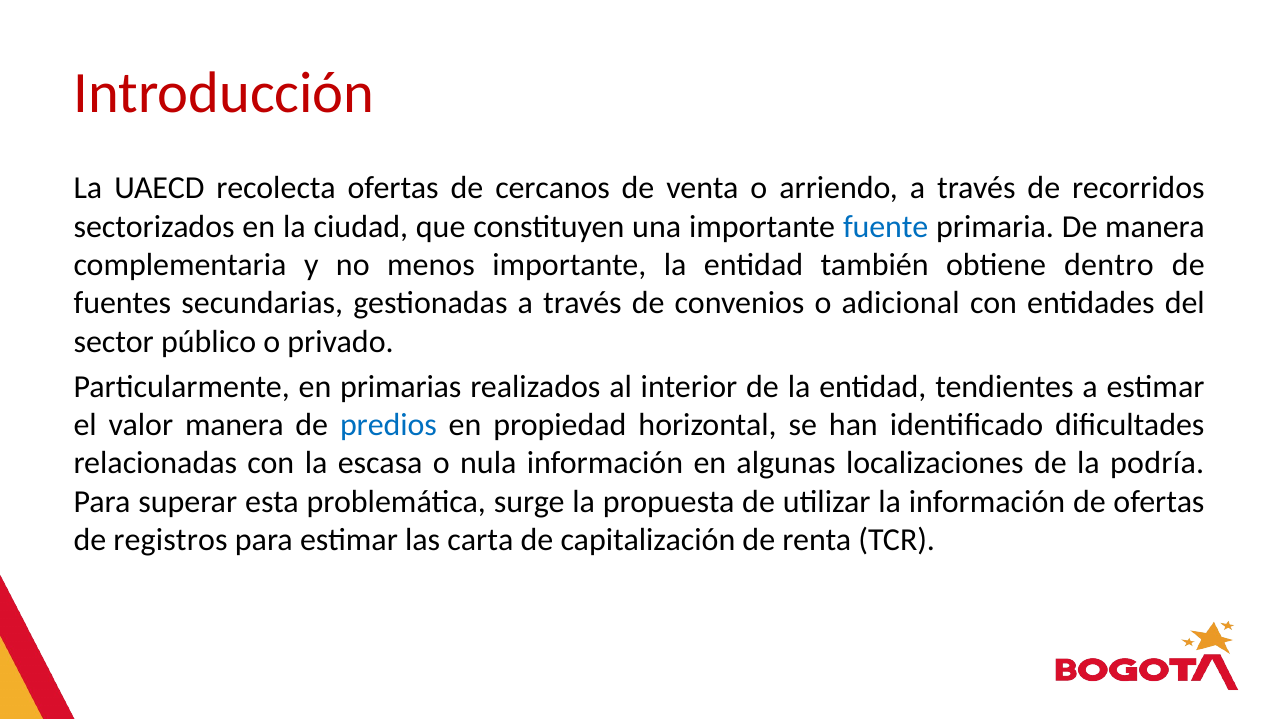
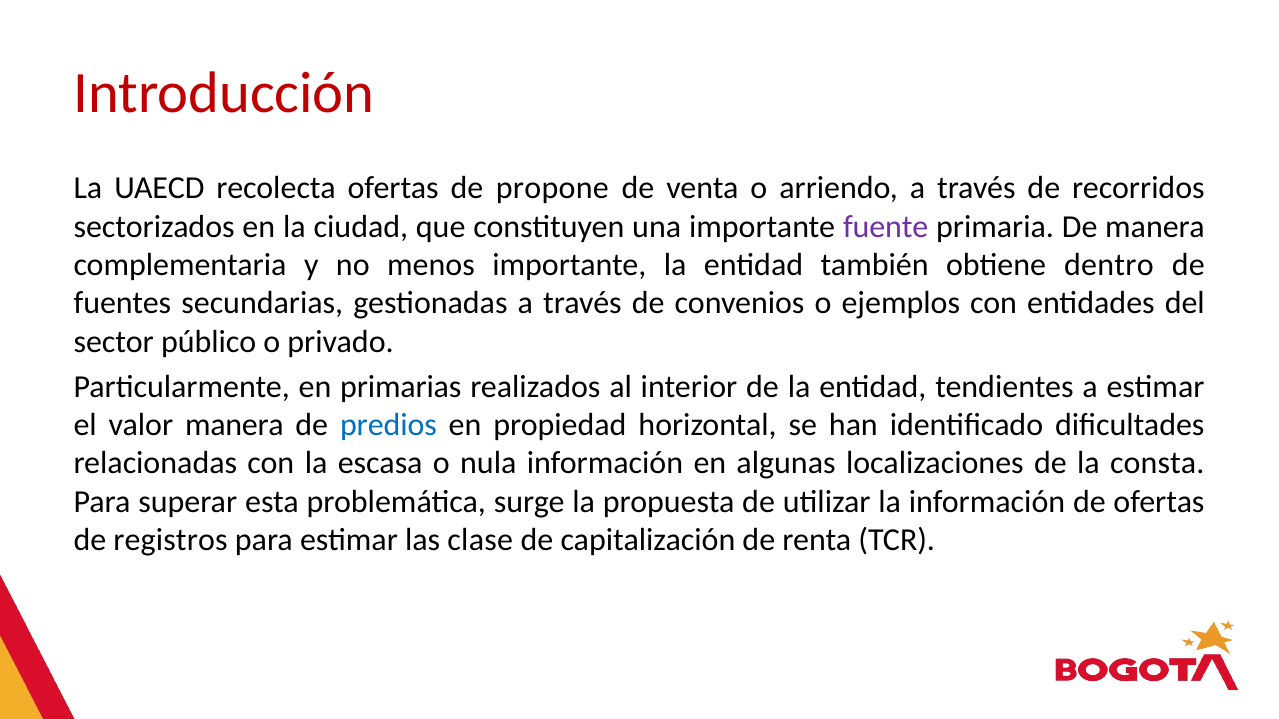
cercanos: cercanos -> propone
fuente colour: blue -> purple
adicional: adicional -> ejemplos
podría: podría -> consta
carta: carta -> clase
